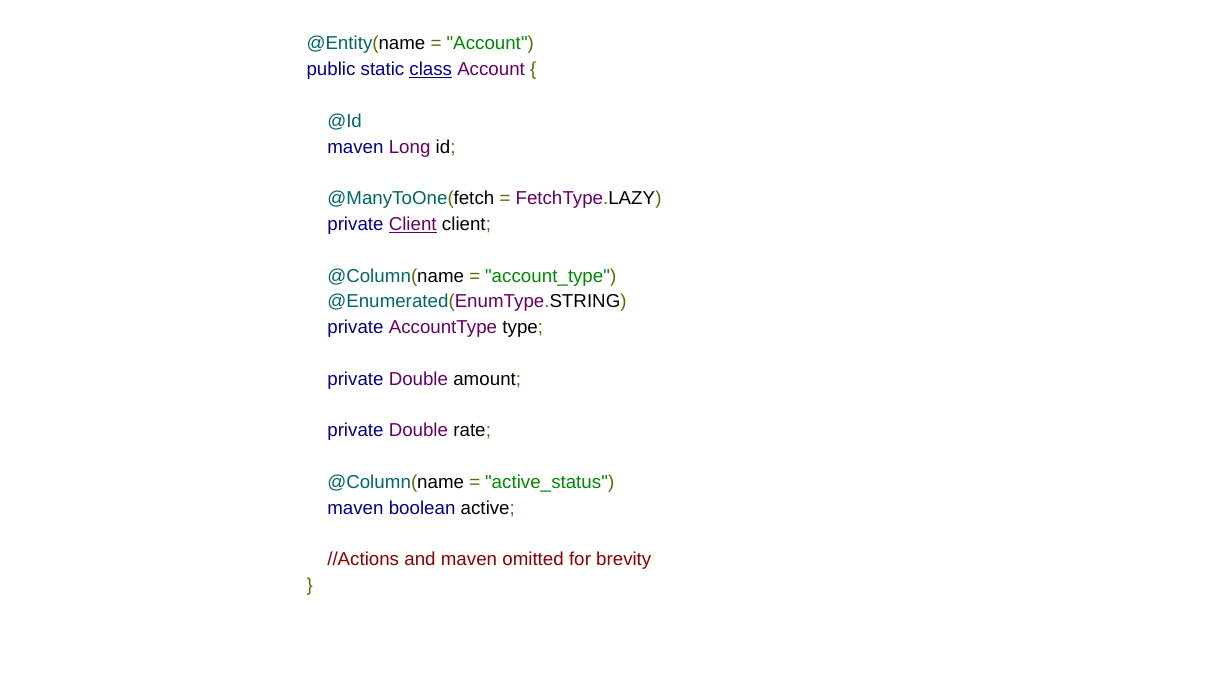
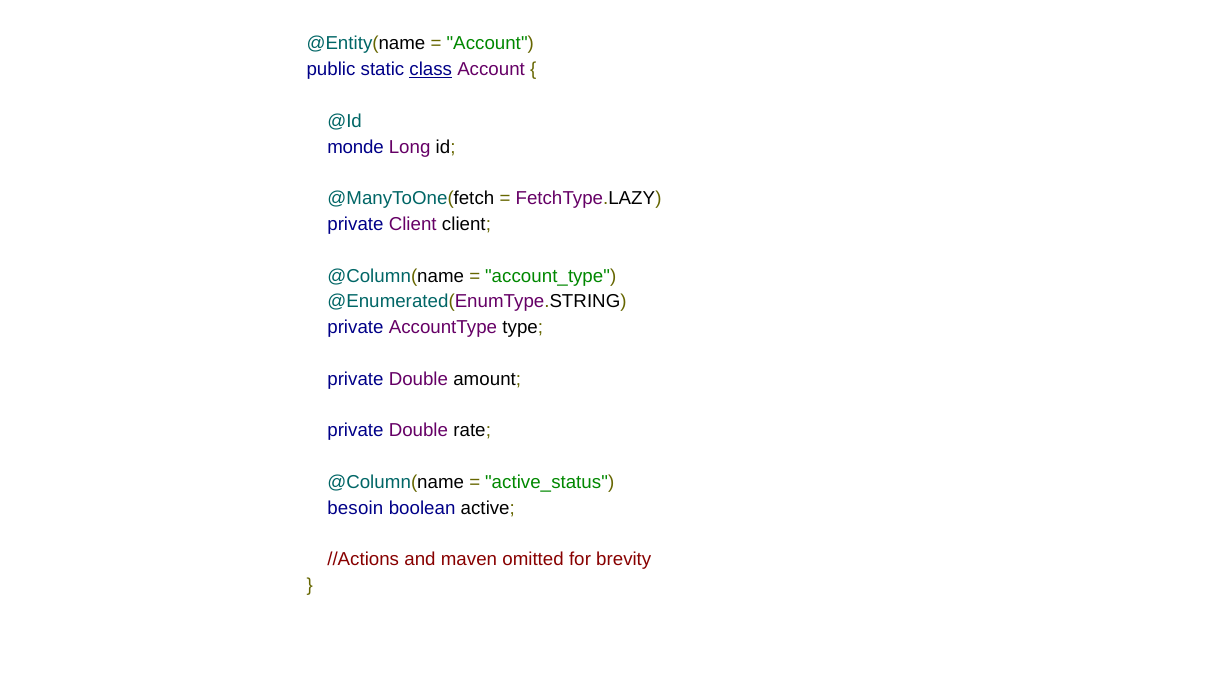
maven at (355, 147): maven -> monde
Client at (413, 224) underline: present -> none
maven at (355, 508): maven -> besoin
